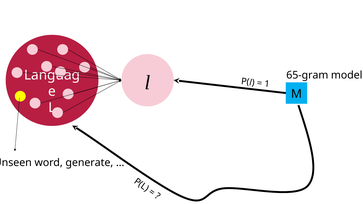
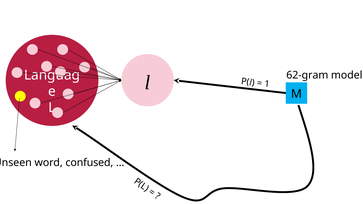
65-gram: 65-gram -> 62-gram
generate: generate -> confused
